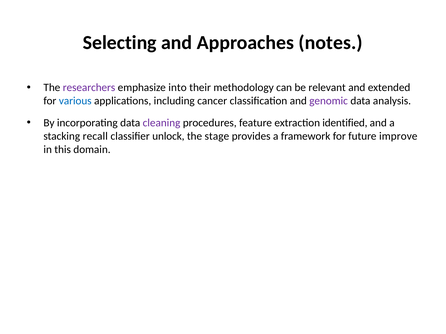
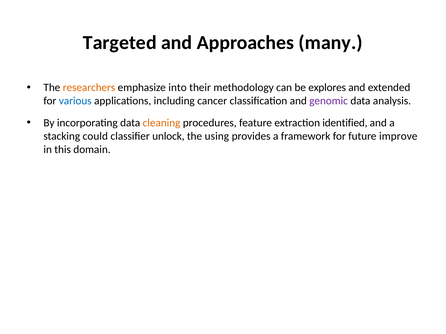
Selecting: Selecting -> Targeted
notes: notes -> many
researchers colour: purple -> orange
relevant: relevant -> explores
cleaning colour: purple -> orange
recall: recall -> could
stage: stage -> using
